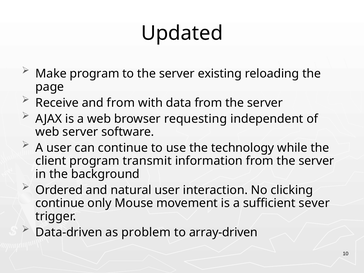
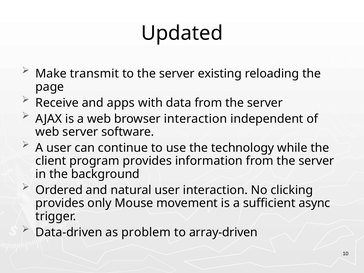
Make program: program -> transmit
and from: from -> apps
browser requesting: requesting -> interaction
program transmit: transmit -> provides
continue at (60, 203): continue -> provides
sever: sever -> async
